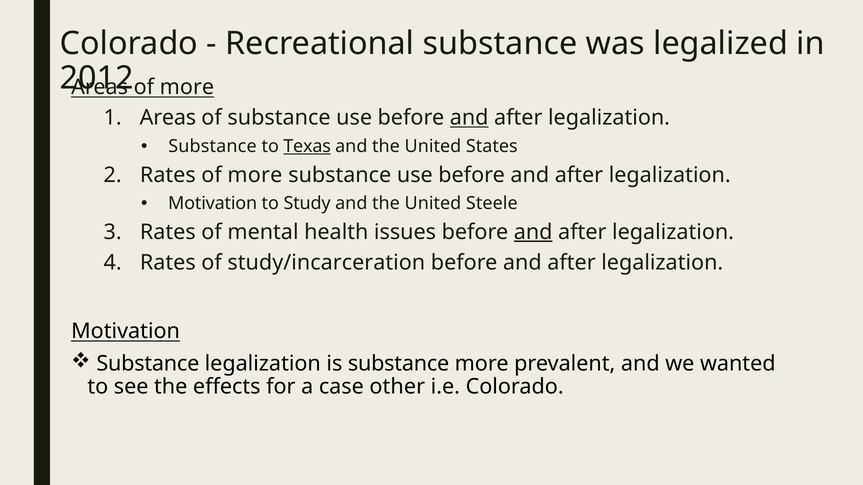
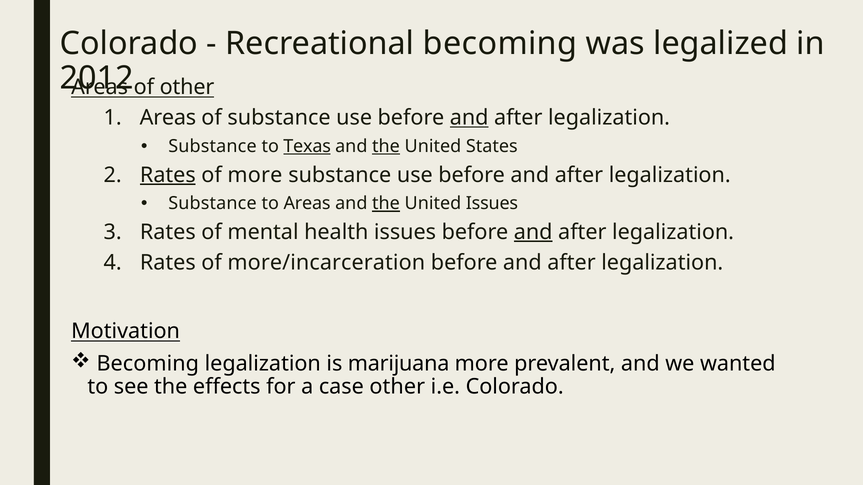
Recreational substance: substance -> becoming
more at (187, 87): more -> other
the at (386, 146) underline: none -> present
Rates at (168, 175) underline: none -> present
Motivation at (213, 204): Motivation -> Substance
to Study: Study -> Areas
the at (386, 204) underline: none -> present
United Steele: Steele -> Issues
study/incarceration: study/incarceration -> more/incarceration
Substance at (148, 364): Substance -> Becoming
is substance: substance -> marijuana
